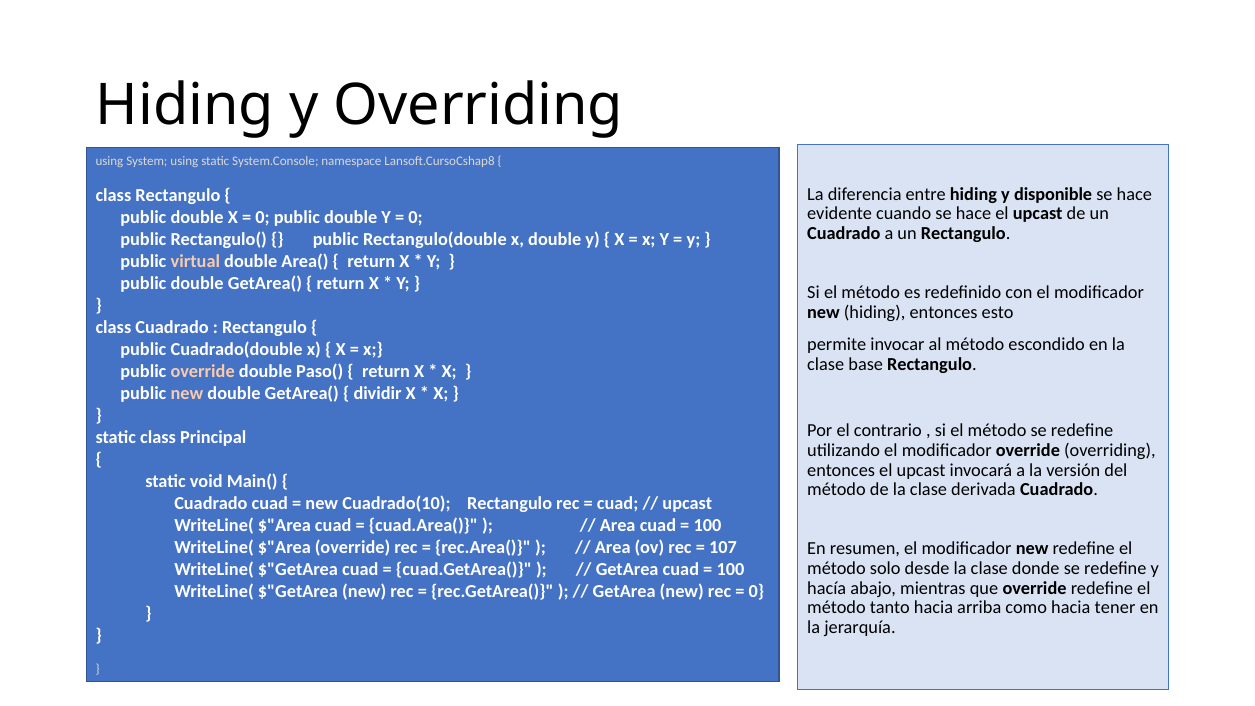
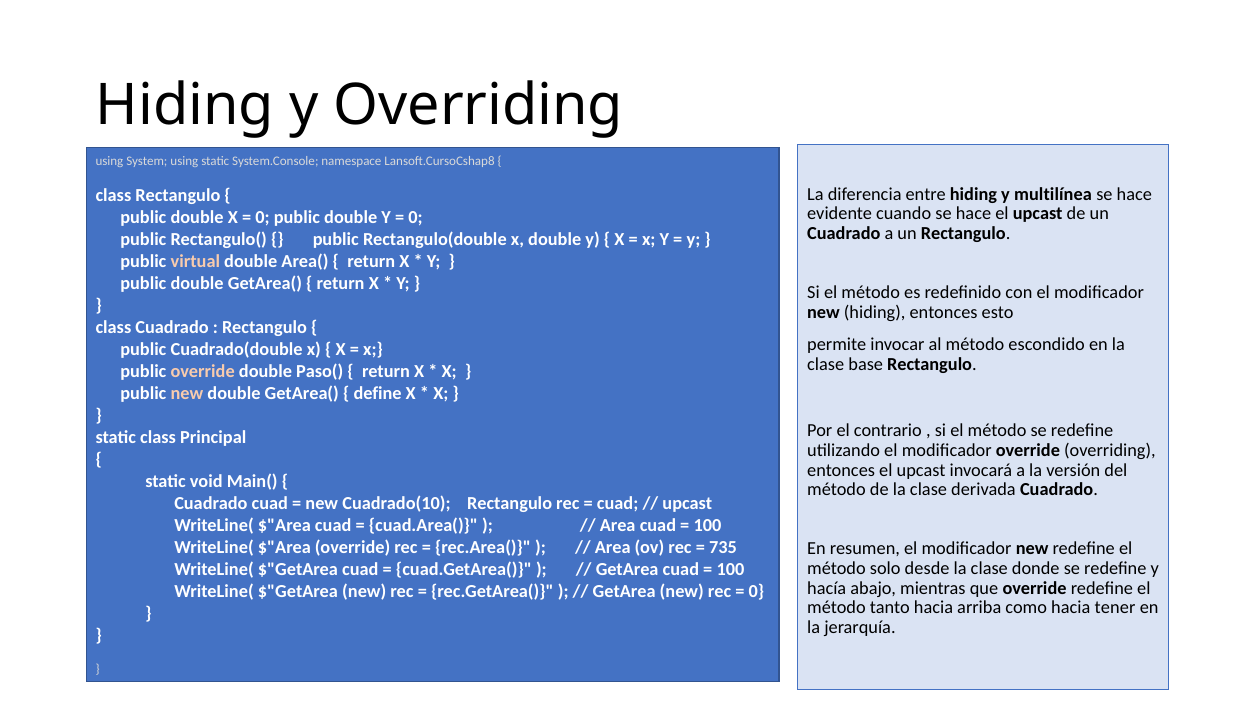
disponible: disponible -> multilínea
dividir: dividir -> define
107: 107 -> 735
